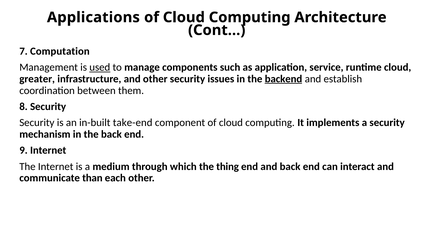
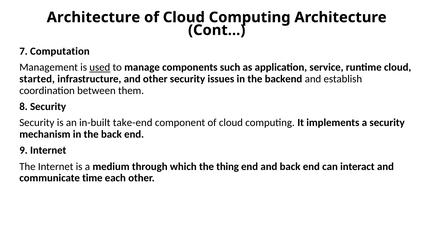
Applications at (93, 17): Applications -> Architecture
greater: greater -> started
backend underline: present -> none
than: than -> time
